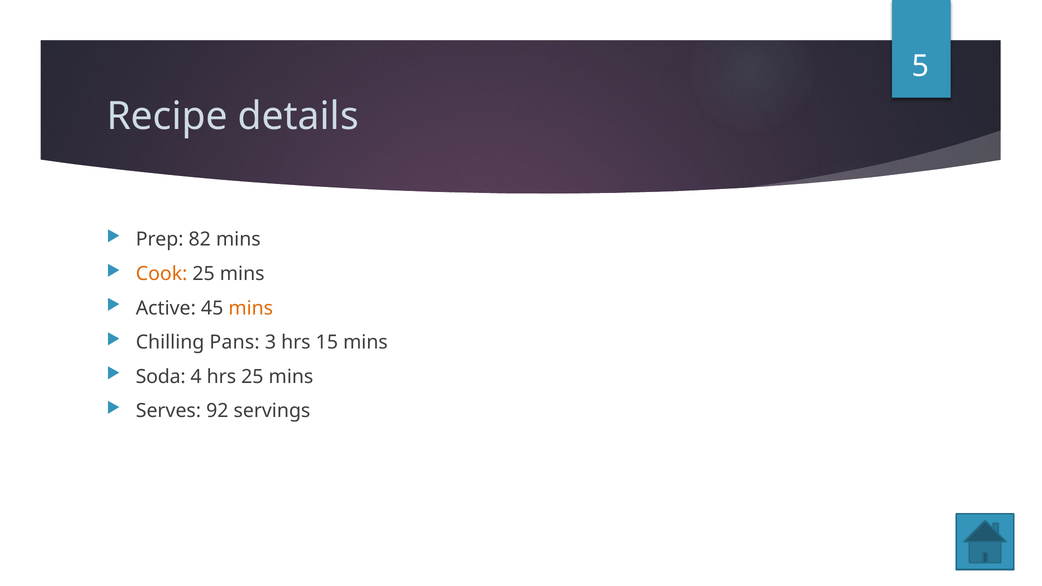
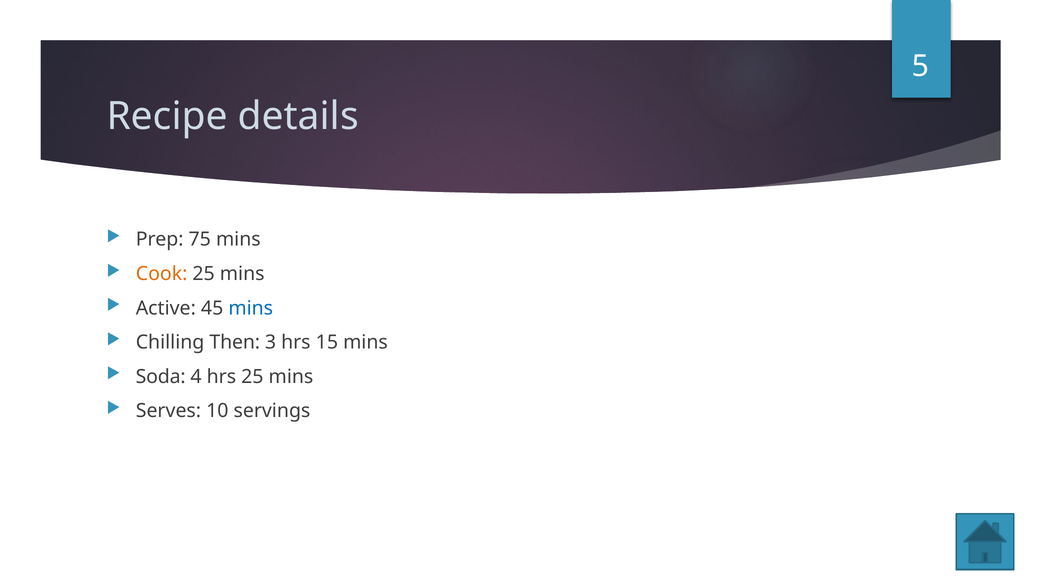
82: 82 -> 75
mins at (251, 308) colour: orange -> blue
Pans: Pans -> Then
92: 92 -> 10
